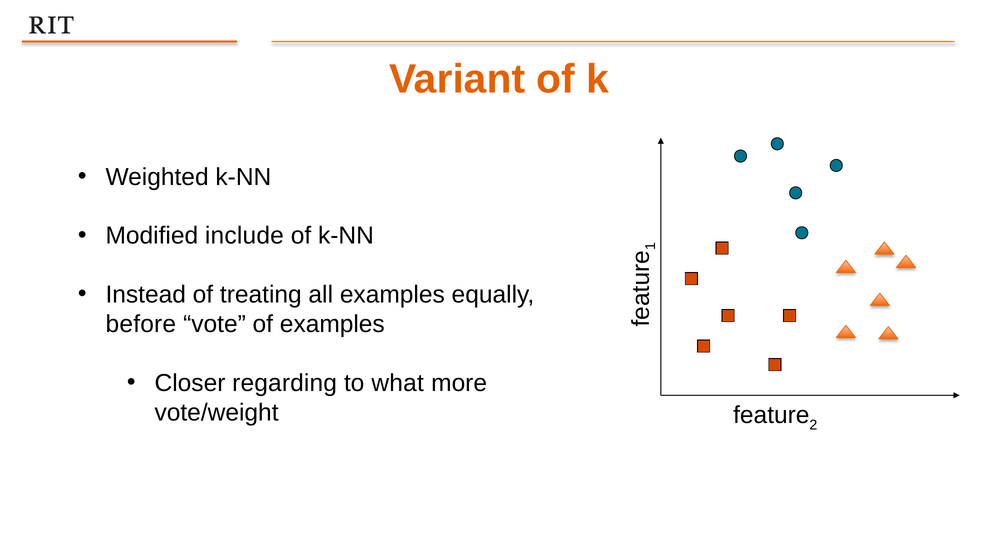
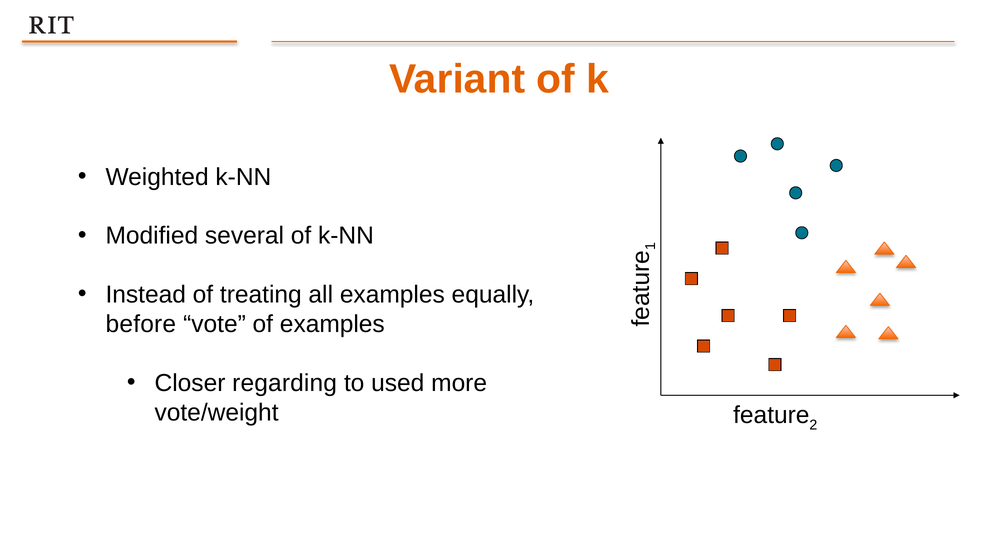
include: include -> several
what: what -> used
